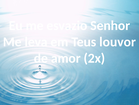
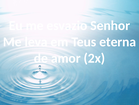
louvor: louvor -> eterna
